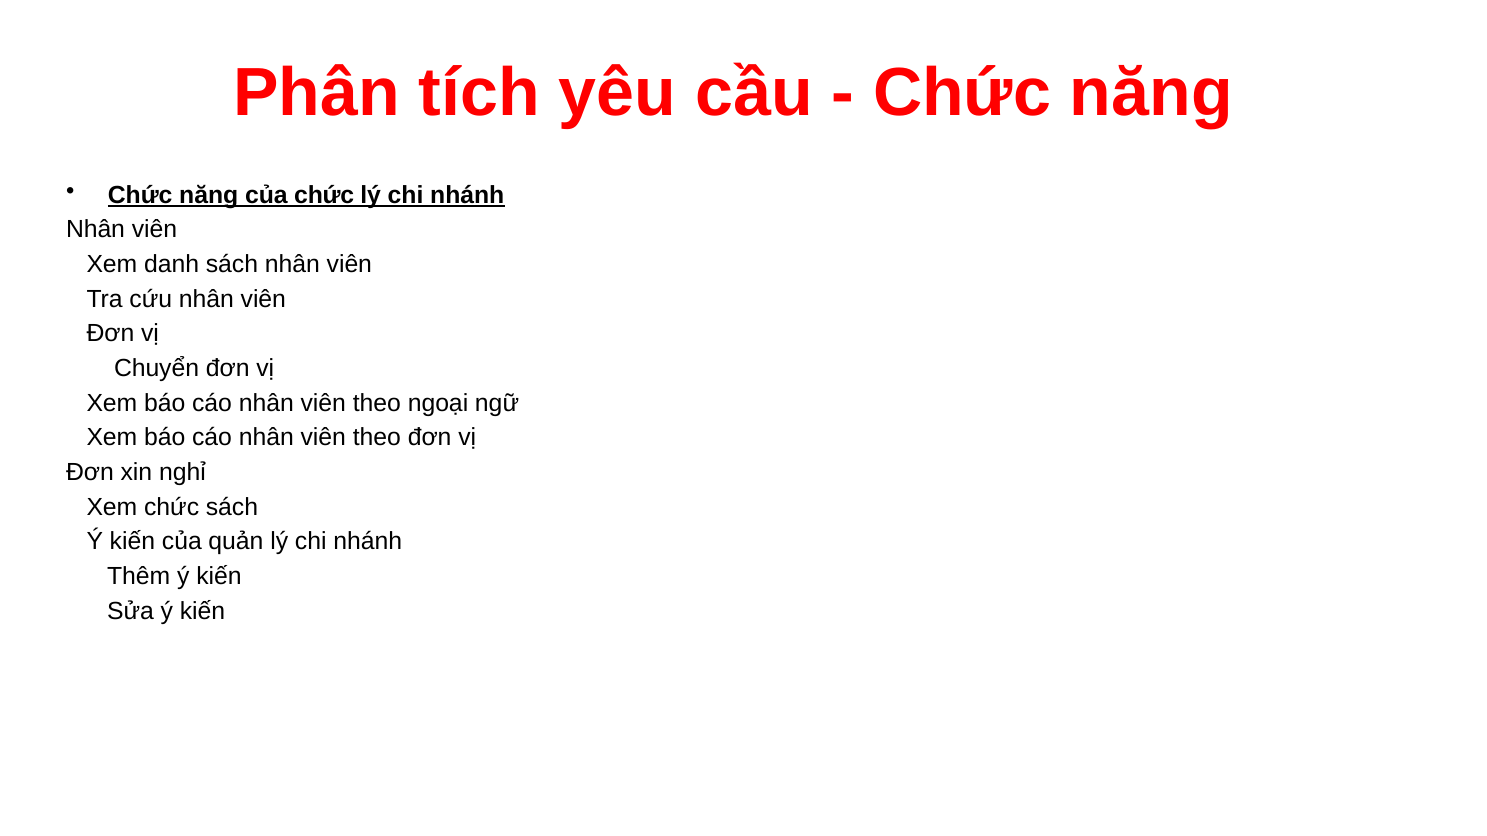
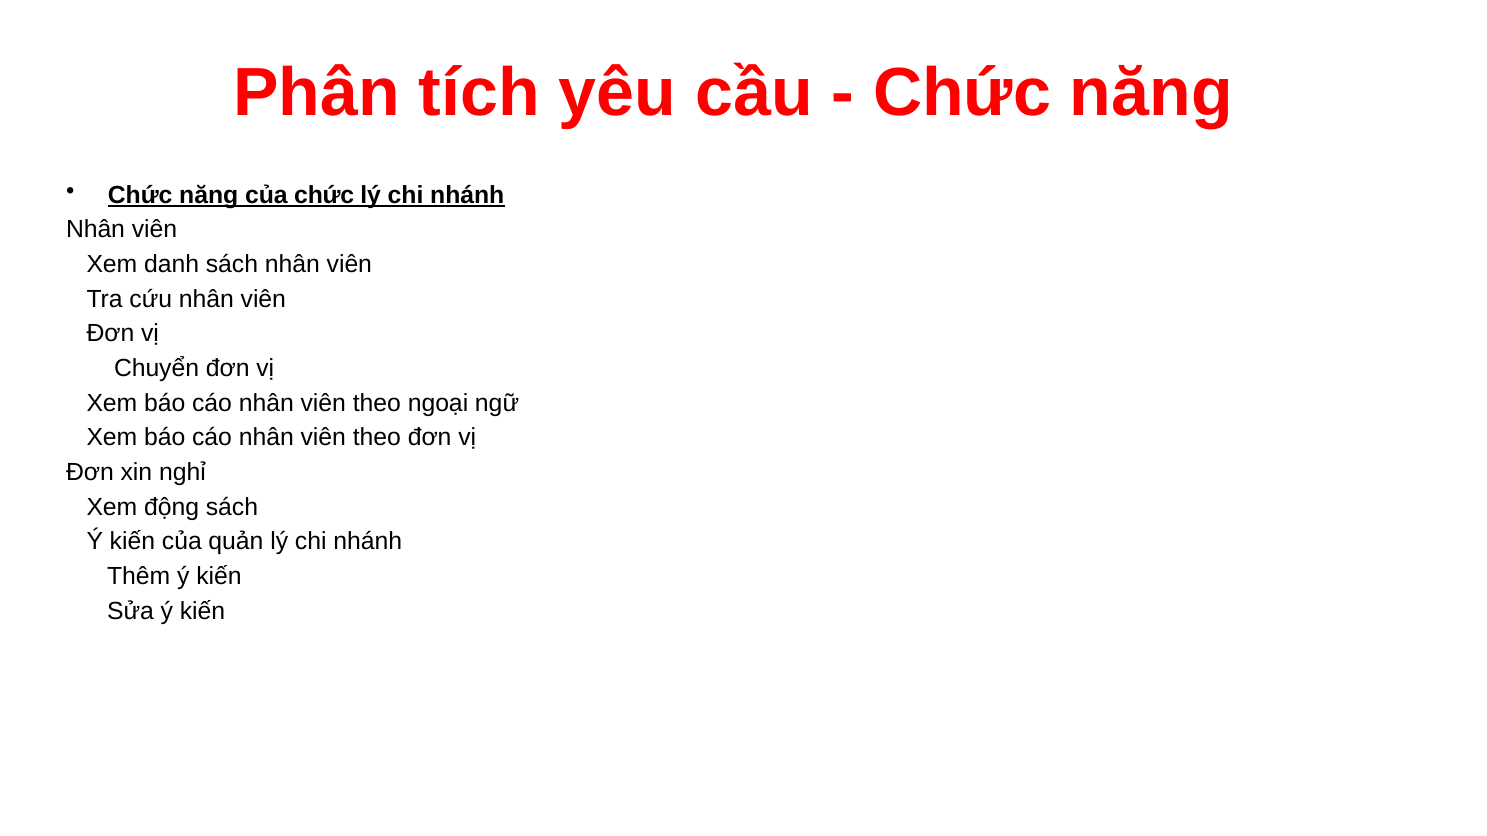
Xem chức: chức -> động
